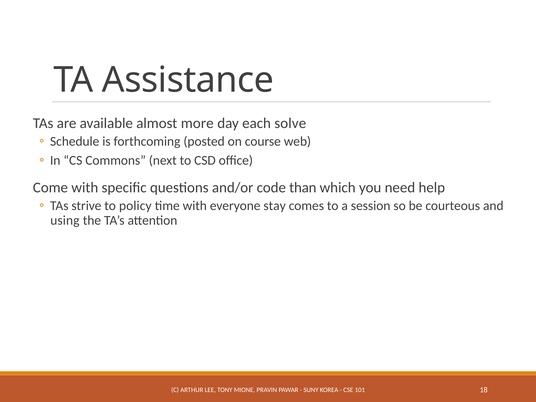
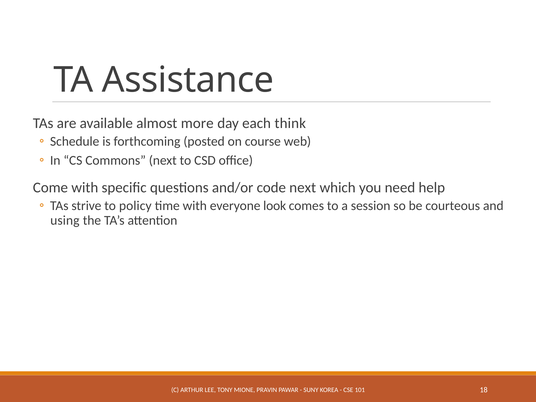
solve: solve -> think
code than: than -> next
stay: stay -> look
